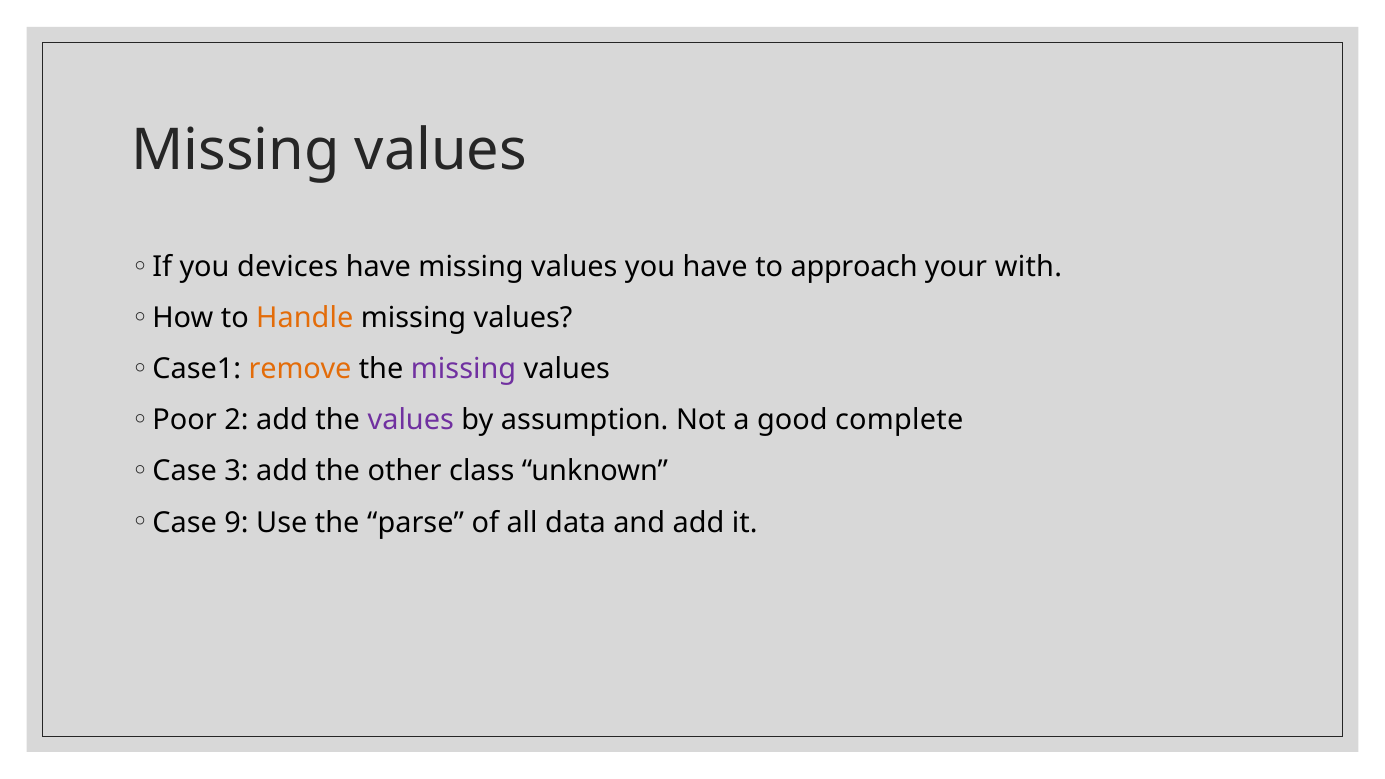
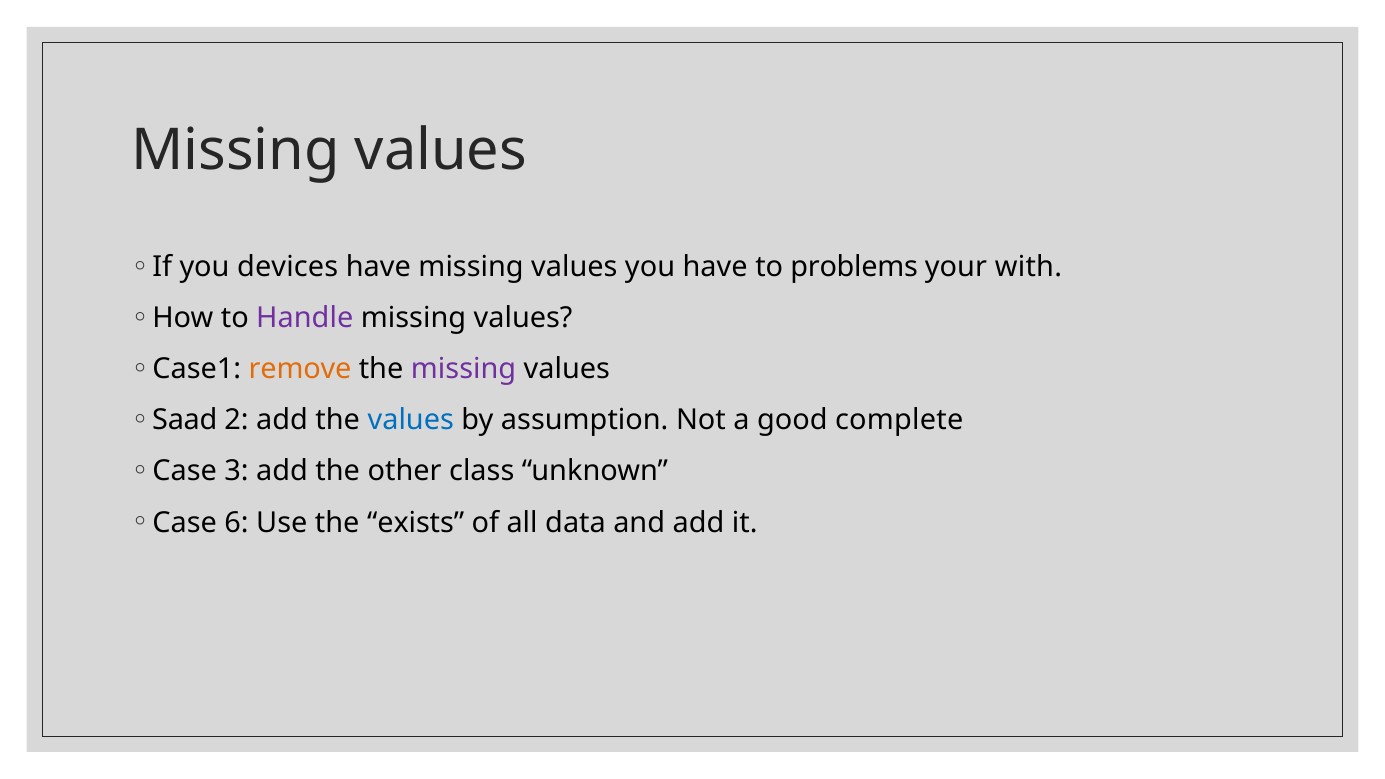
approach: approach -> problems
Handle colour: orange -> purple
Poor: Poor -> Saad
values at (411, 420) colour: purple -> blue
9: 9 -> 6
parse: parse -> exists
